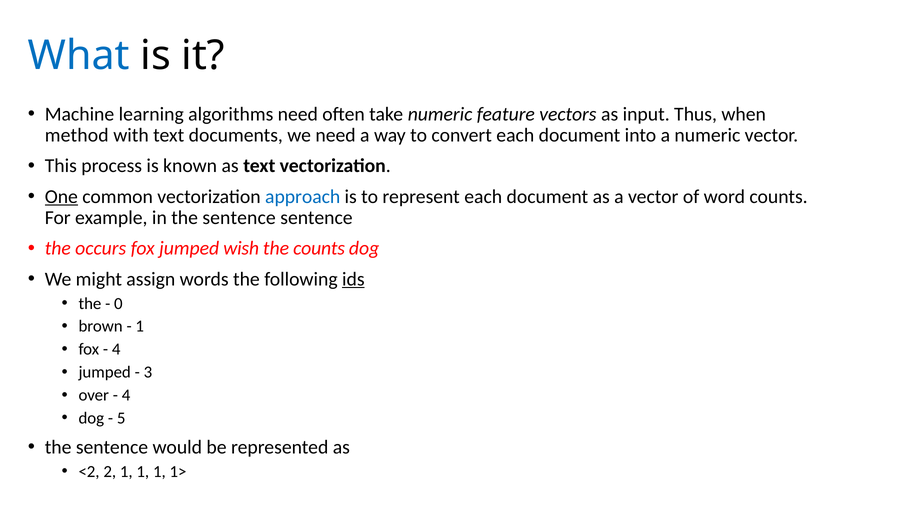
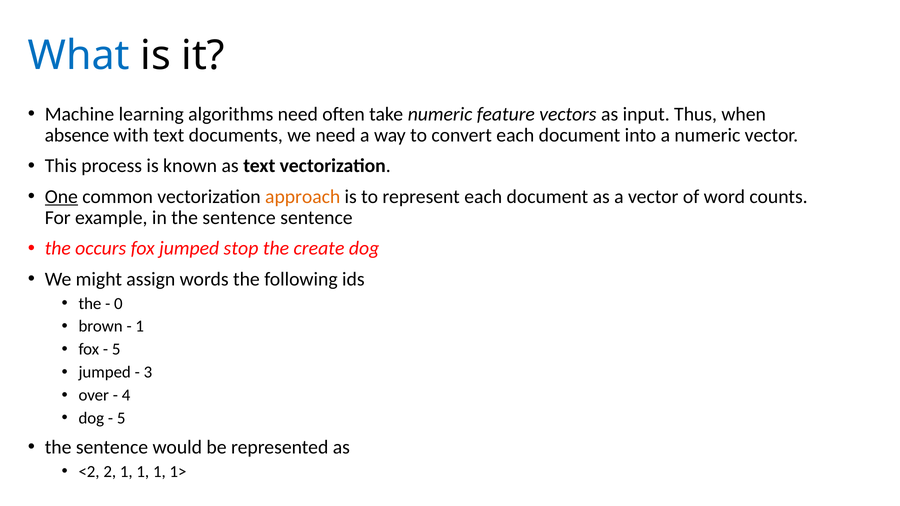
method: method -> absence
approach colour: blue -> orange
wish: wish -> stop
the counts: counts -> create
ids underline: present -> none
4 at (116, 349): 4 -> 5
